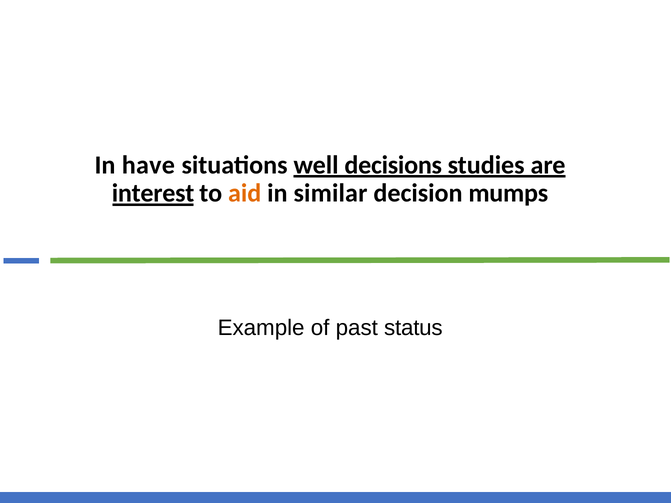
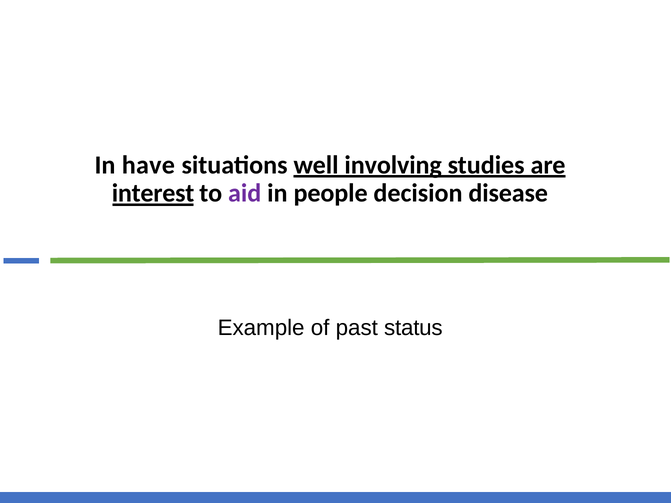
decisions: decisions -> involving
aid colour: orange -> purple
similar: similar -> people
mumps: mumps -> disease
